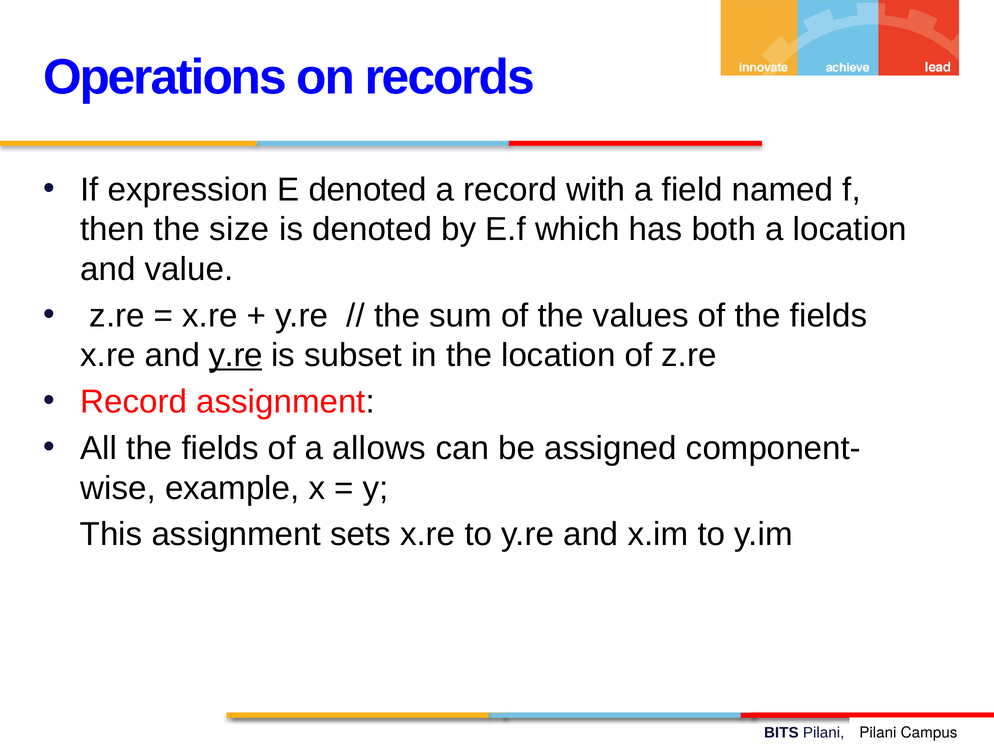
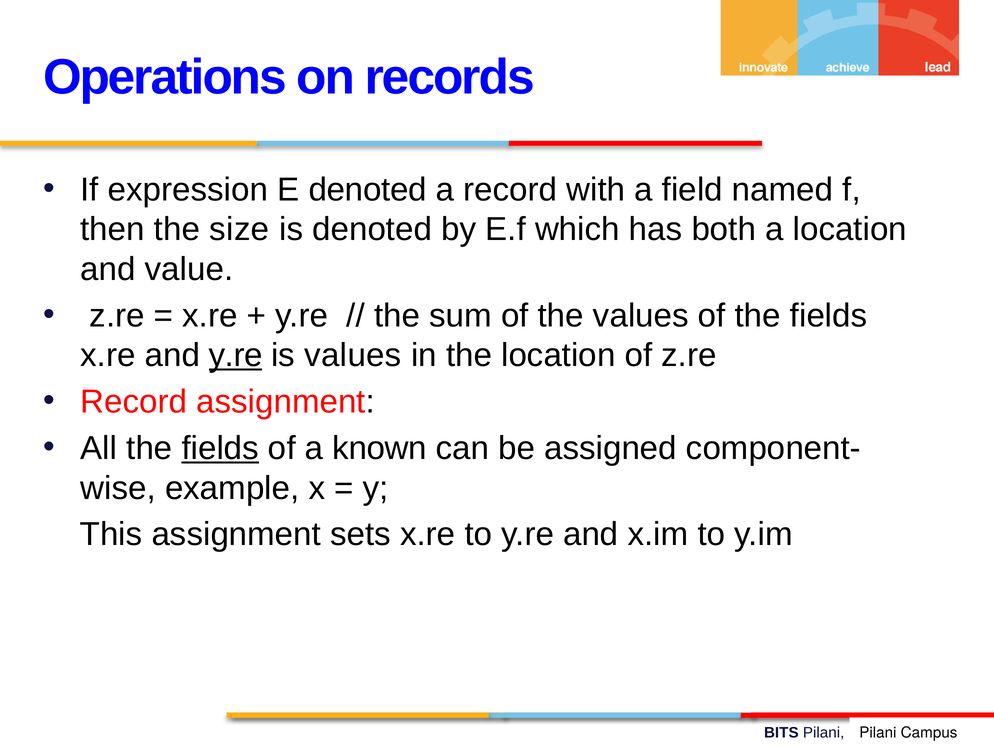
is subset: subset -> values
fields at (220, 448) underline: none -> present
allows: allows -> known
